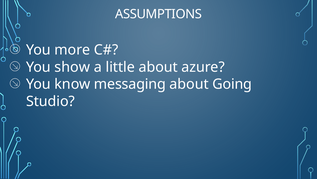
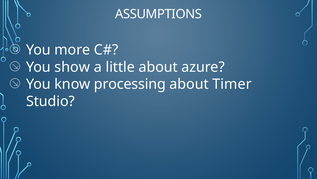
messaging: messaging -> processing
Going: Going -> Timer
